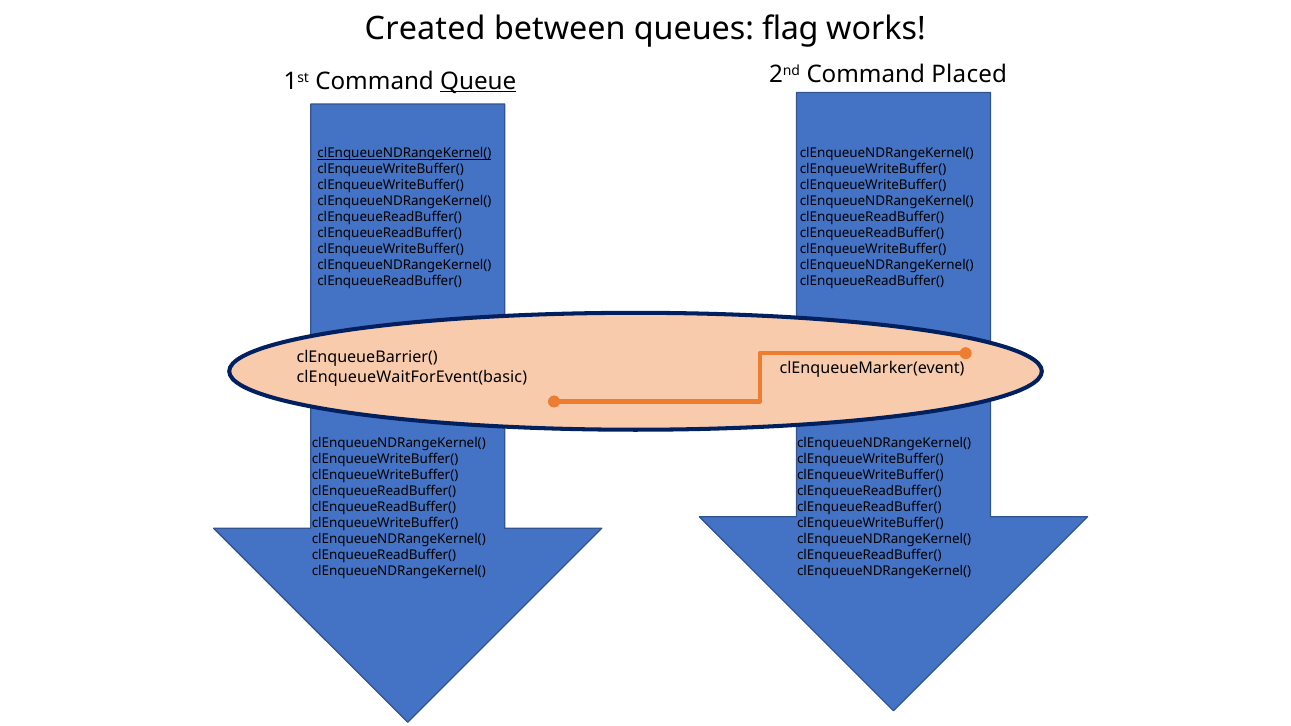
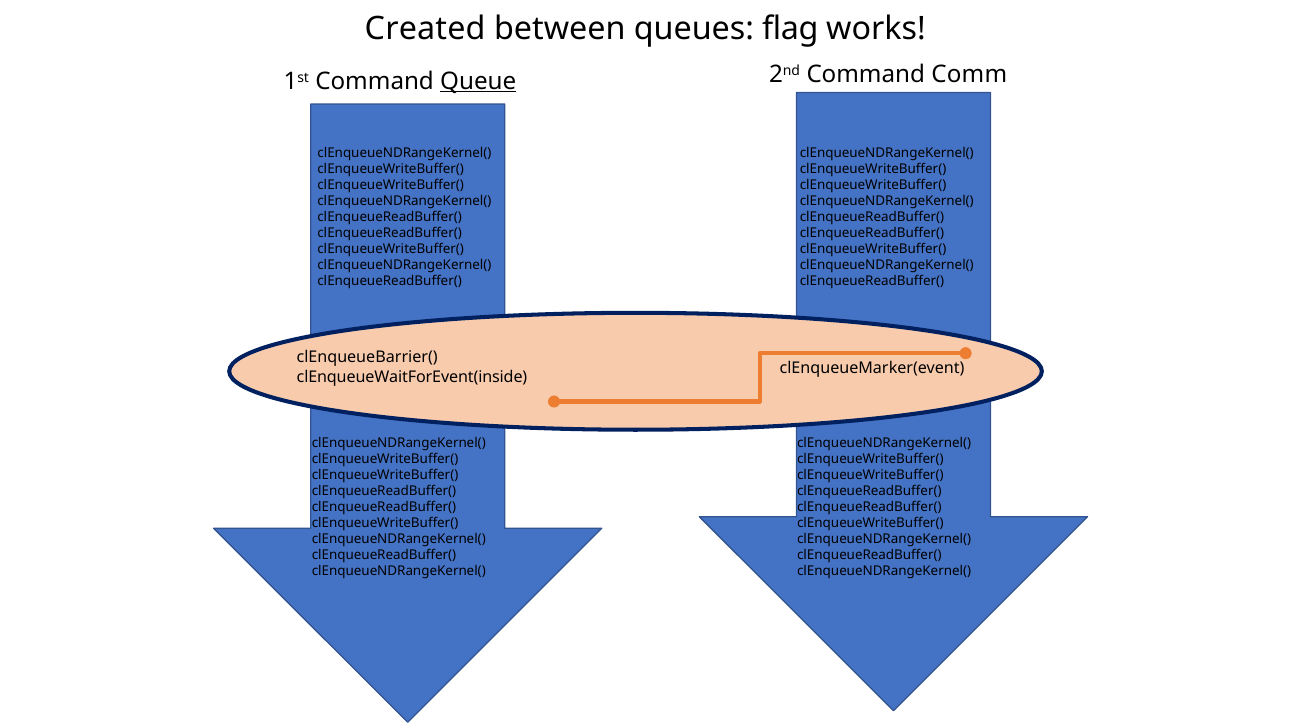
Placed: Placed -> Comm
clEnqueueNDRangeKernel( at (404, 153) underline: present -> none
clEnqueueWaitForEvent(basic: clEnqueueWaitForEvent(basic -> clEnqueueWaitForEvent(inside
